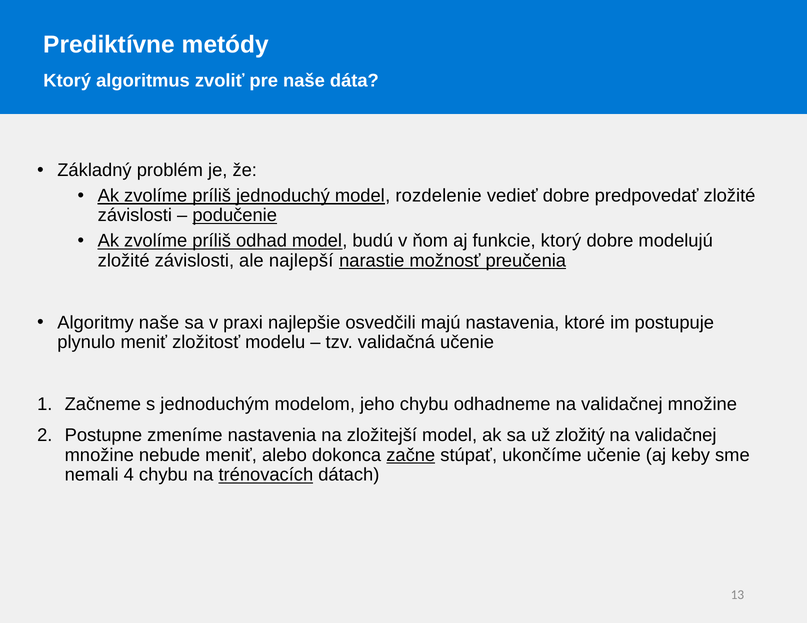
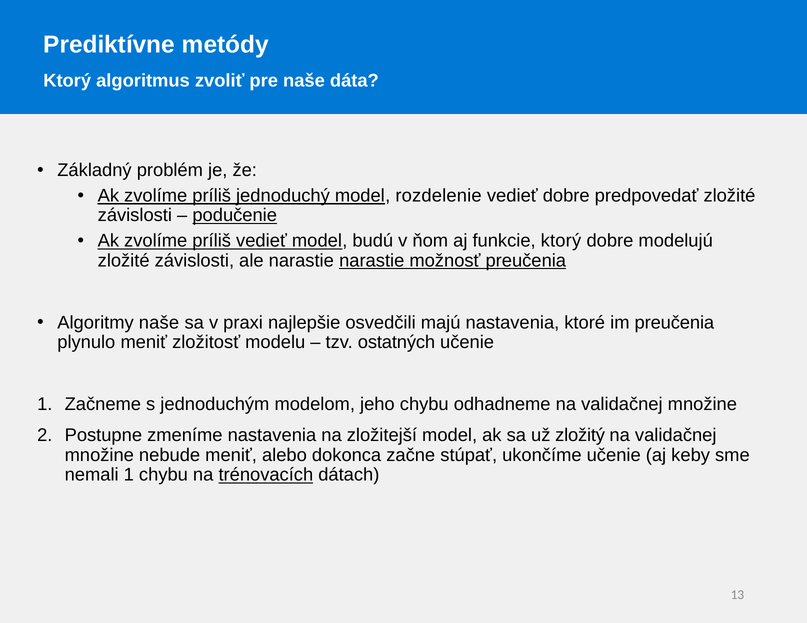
príliš odhad: odhad -> vedieť
ale najlepší: najlepší -> narastie
im postupuje: postupuje -> preučenia
validačná: validačná -> ostatných
začne underline: present -> none
nemali 4: 4 -> 1
